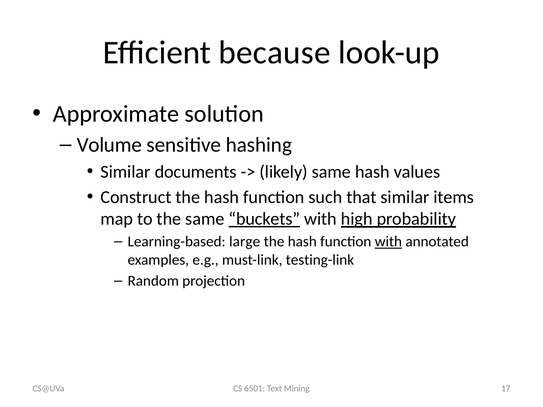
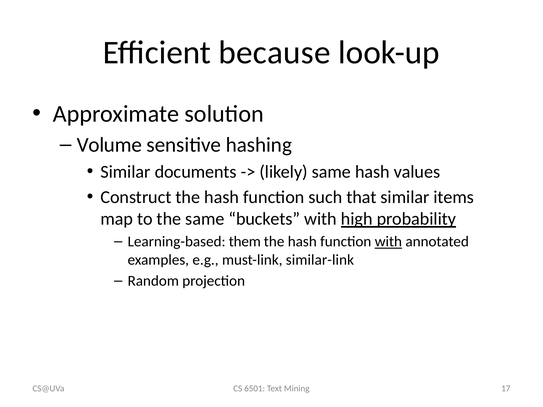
buckets underline: present -> none
large: large -> them
testing-link: testing-link -> similar-link
